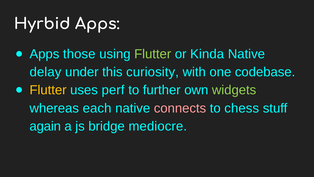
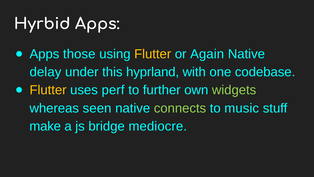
Flutter at (153, 54) colour: light green -> yellow
Kinda: Kinda -> Again
curiosity: curiosity -> hyprland
each: each -> seen
connects colour: pink -> light green
chess: chess -> music
again: again -> make
